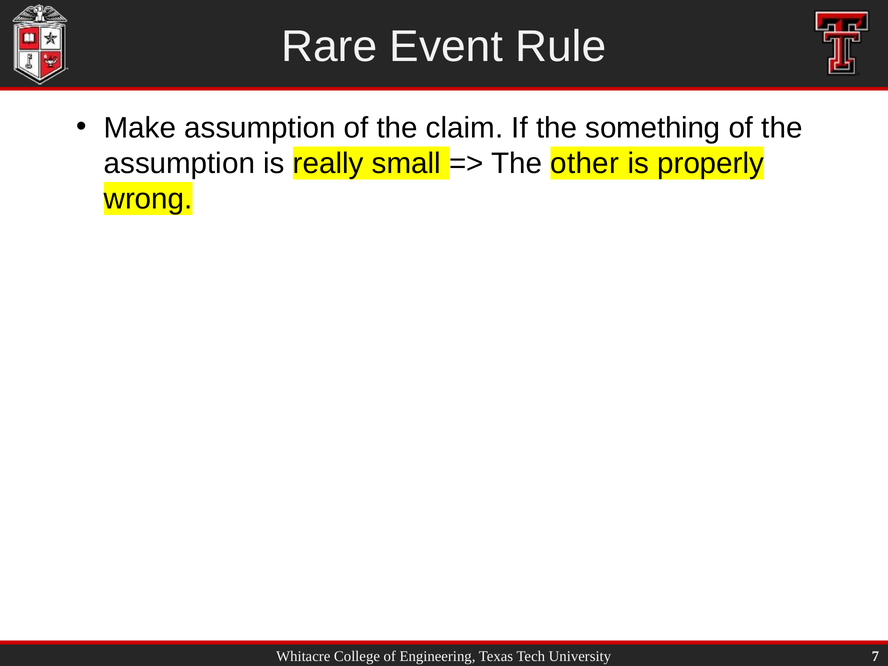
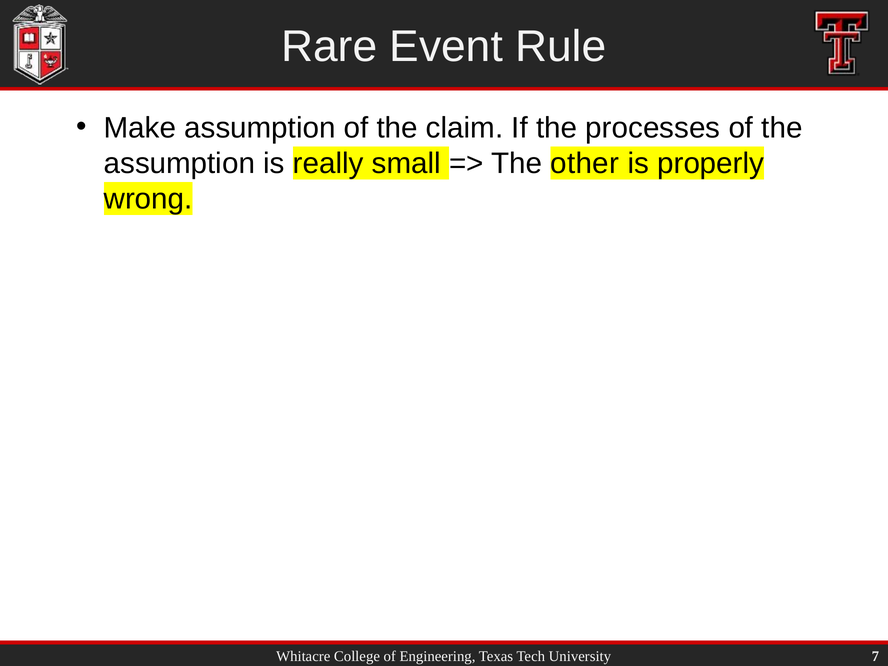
something: something -> processes
